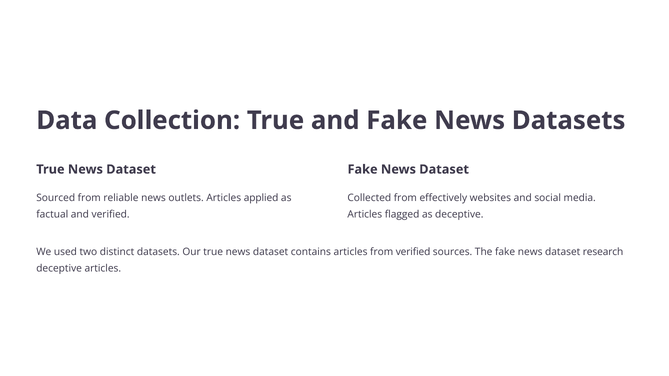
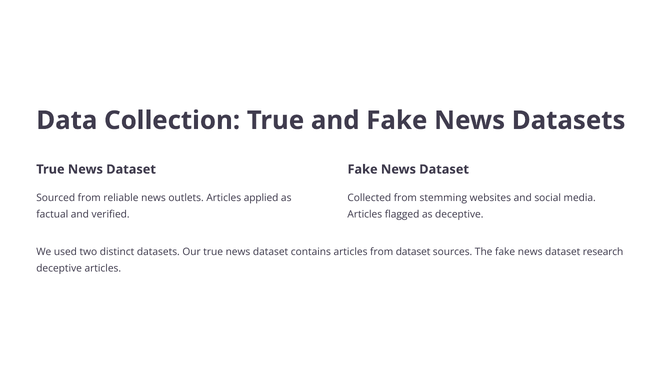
effectively: effectively -> stemming
from verified: verified -> dataset
